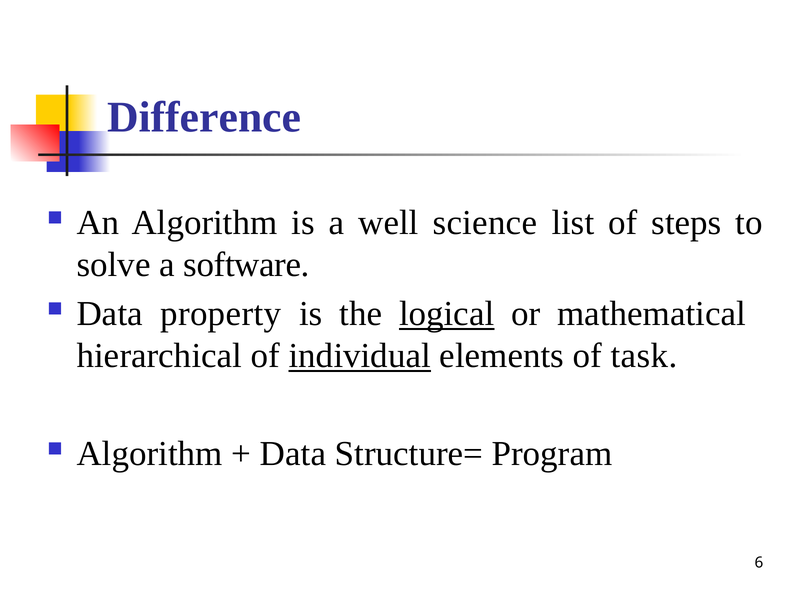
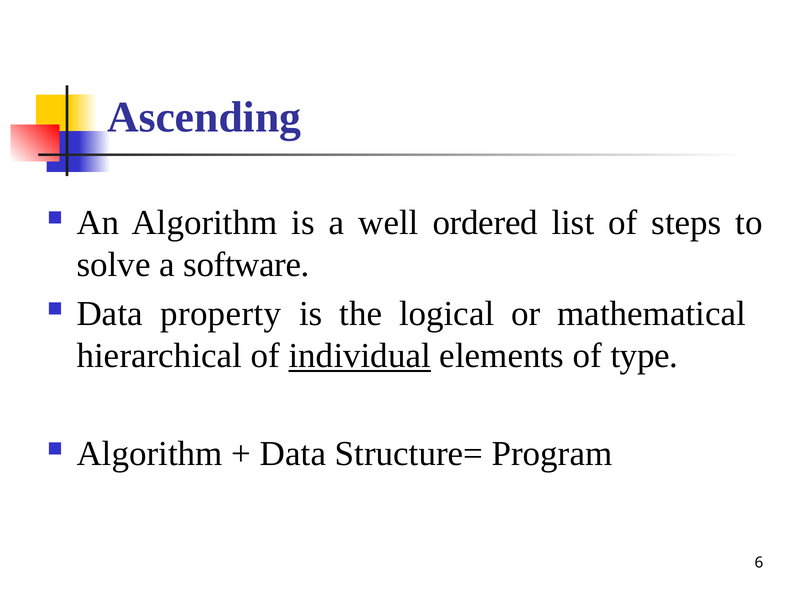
Difference: Difference -> Ascending
science: science -> ordered
logical underline: present -> none
task: task -> type
